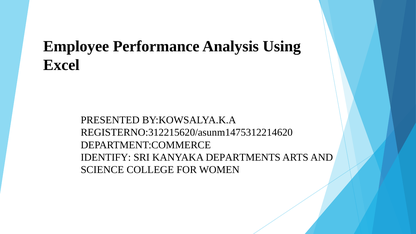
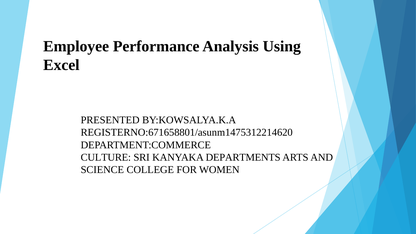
REGISTERNO:312215620/asunm1475312214620: REGISTERNO:312215620/asunm1475312214620 -> REGISTERNO:671658801/asunm1475312214620
IDENTIFY: IDENTIFY -> CULTURE
